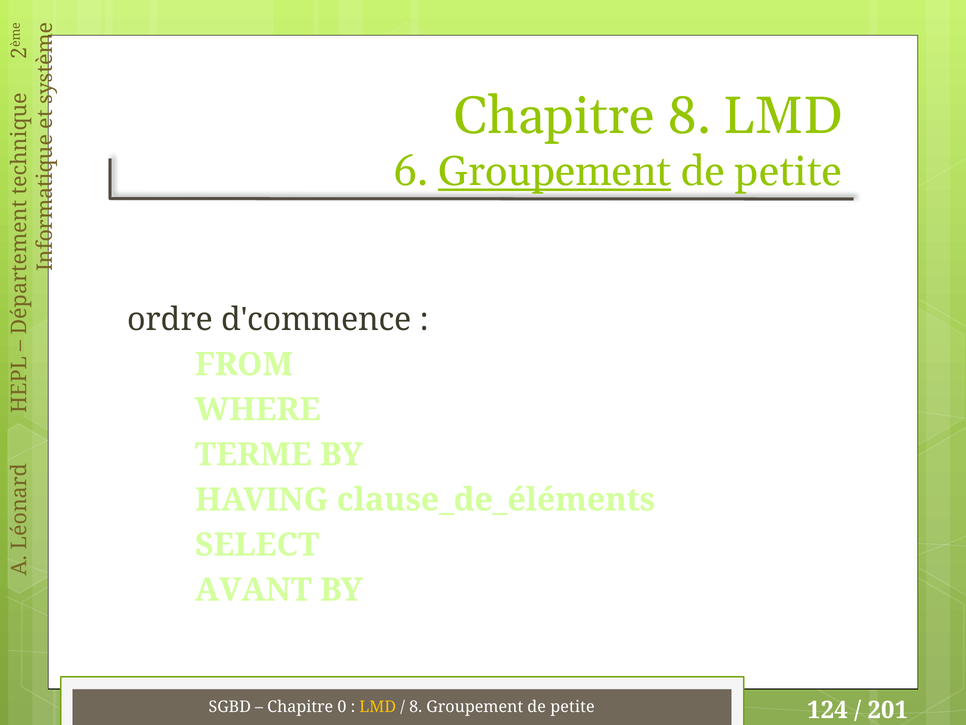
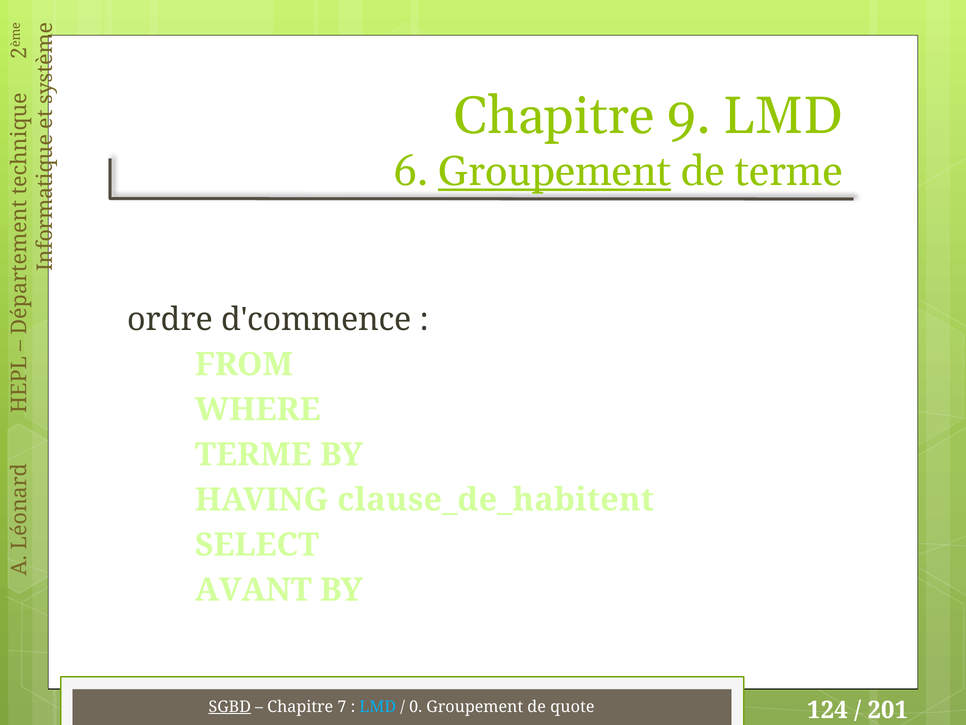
Chapitre 8: 8 -> 9
petite at (788, 172): petite -> terme
clause_de_éléments: clause_de_éléments -> clause_de_habitent
SGBD underline: none -> present
0: 0 -> 7
LMD at (378, 706) colour: yellow -> light blue
8 at (416, 706): 8 -> 0
petite at (572, 706): petite -> quote
